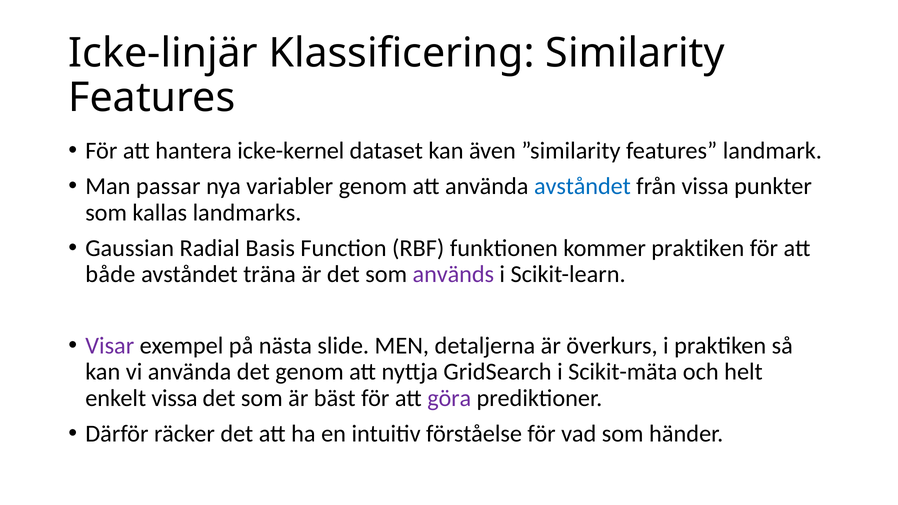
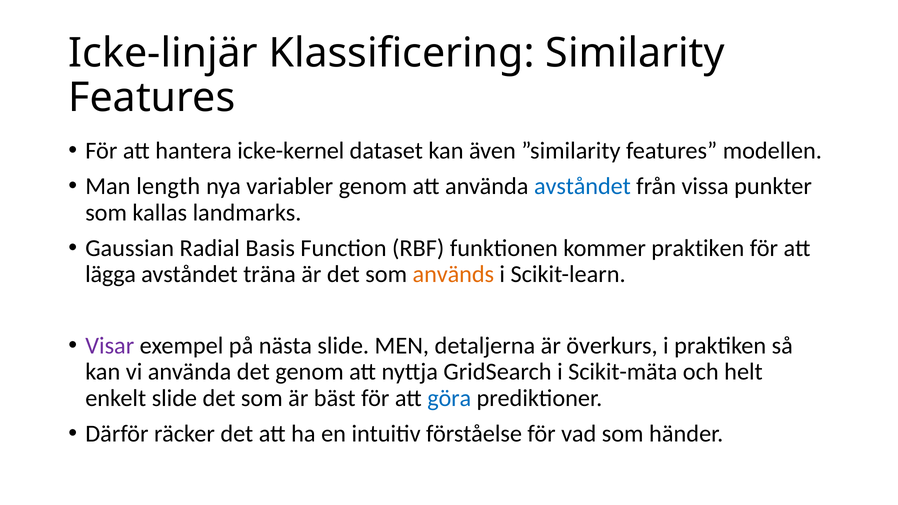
landmark: landmark -> modellen
passar: passar -> length
både: både -> lägga
används colour: purple -> orange
enkelt vissa: vissa -> slide
göra colour: purple -> blue
